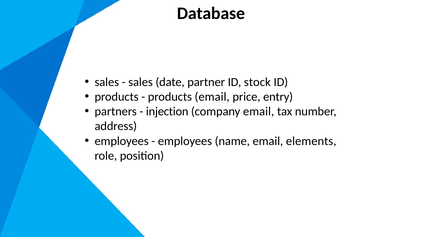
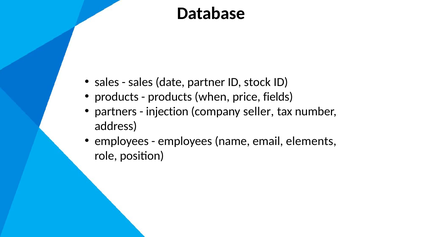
products email: email -> when
entry: entry -> fields
company email: email -> seller
